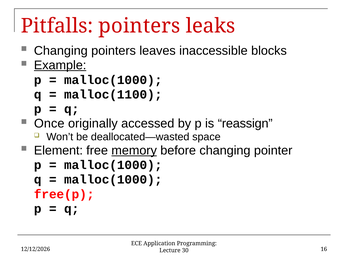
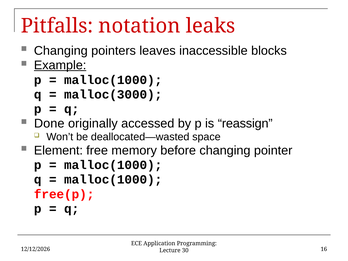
Pitfalls pointers: pointers -> notation
malloc(1100: malloc(1100 -> malloc(3000
Once: Once -> Done
memory underline: present -> none
